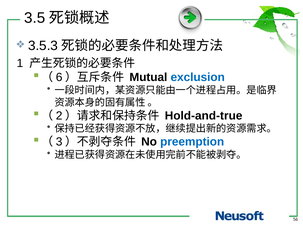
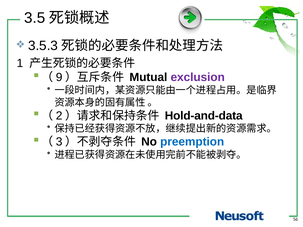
6: 6 -> 9
exclusion colour: blue -> purple
Hold-and-true: Hold-and-true -> Hold-and-data
